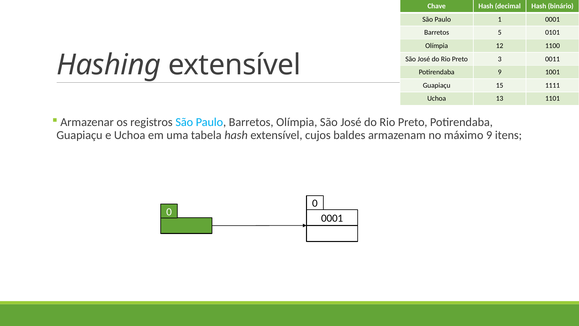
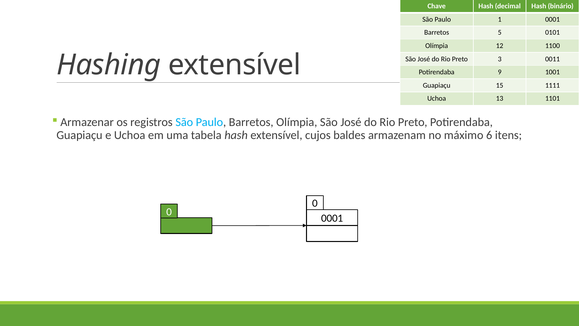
máximo 9: 9 -> 6
